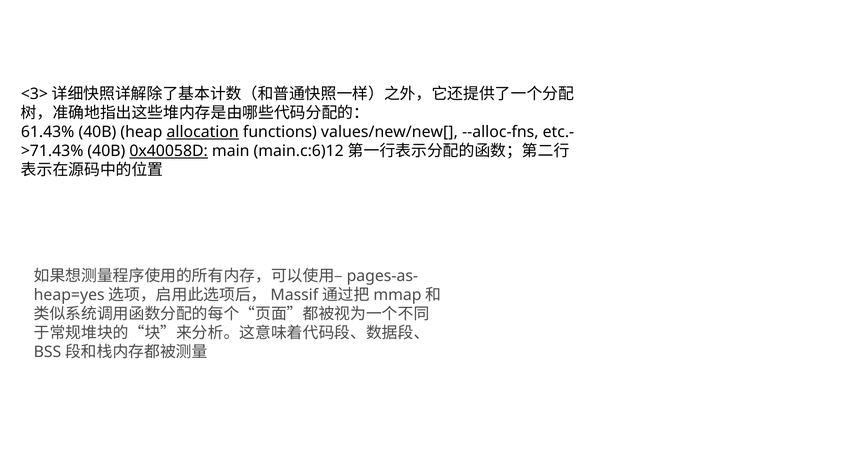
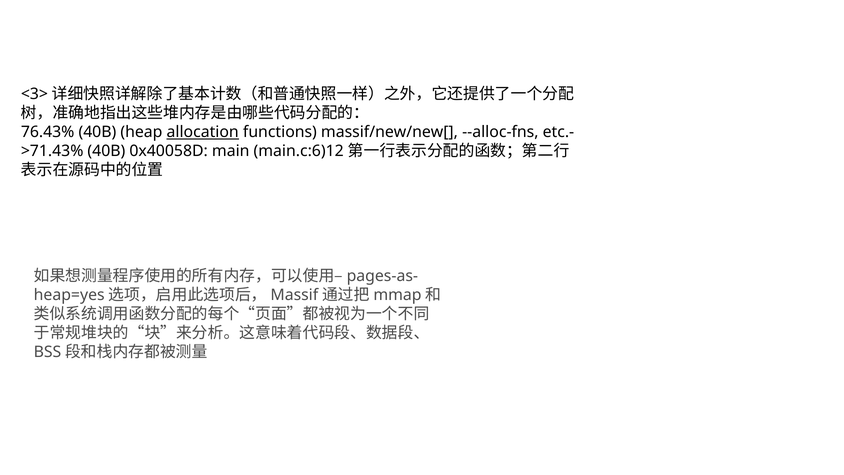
61.43%: 61.43% -> 76.43%
values/new/new[: values/new/new[ -> massif/new/new[
0x40058D underline: present -> none
